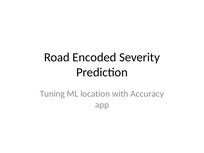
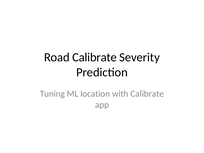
Road Encoded: Encoded -> Calibrate
with Accuracy: Accuracy -> Calibrate
